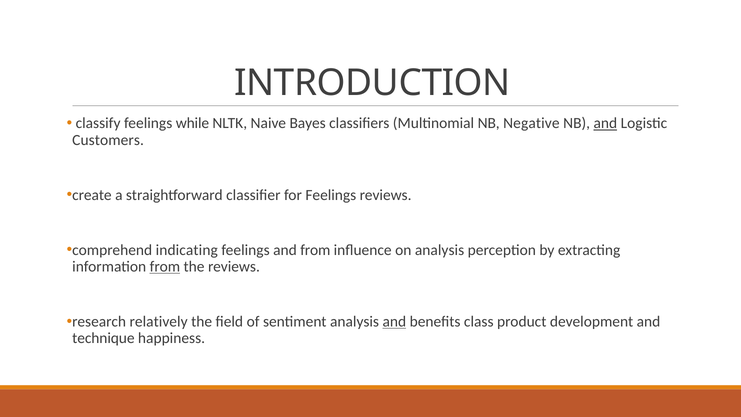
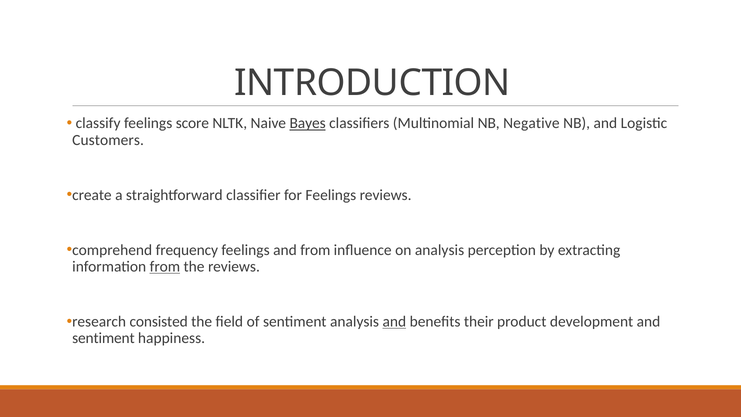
while: while -> score
Bayes underline: none -> present
and at (605, 123) underline: present -> none
indicating: indicating -> frequency
relatively: relatively -> consisted
class: class -> their
technique at (103, 338): technique -> sentiment
